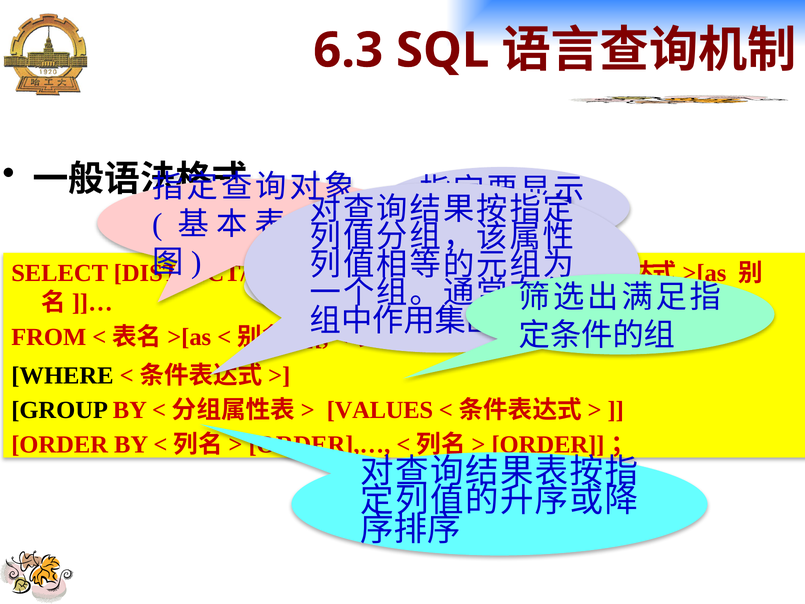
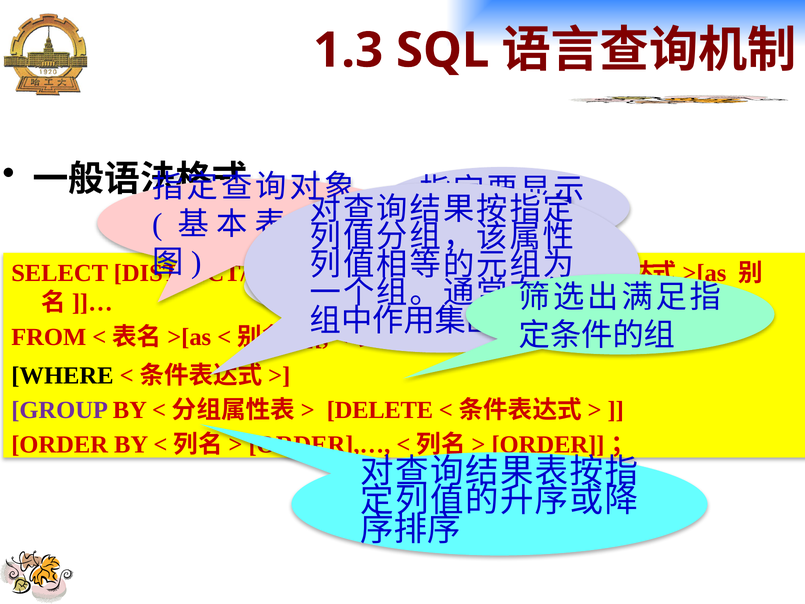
6.3: 6.3 -> 1.3
GROUP colour: black -> purple
VALUES: VALUES -> DELETE
